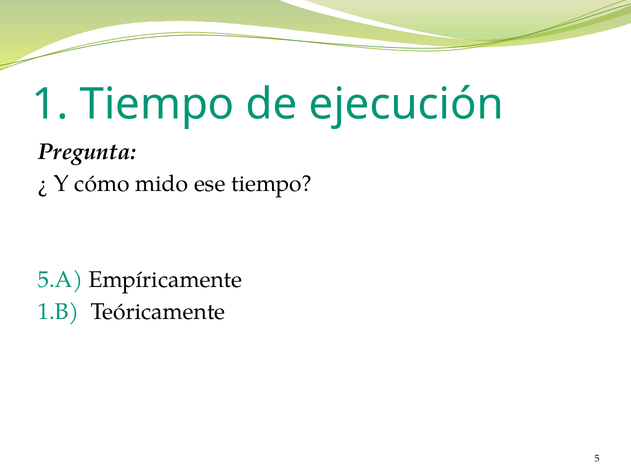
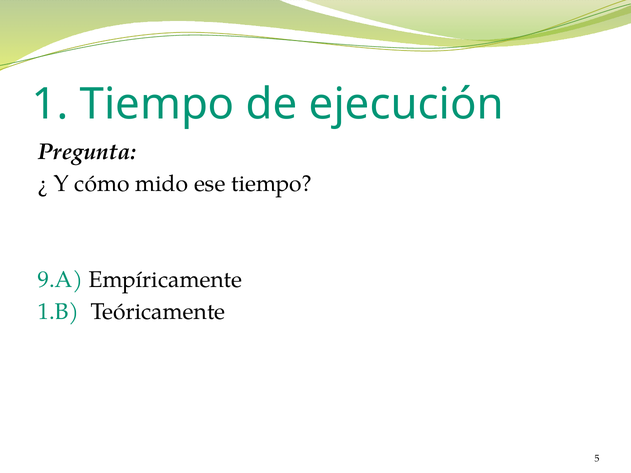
5.A: 5.A -> 9.A
